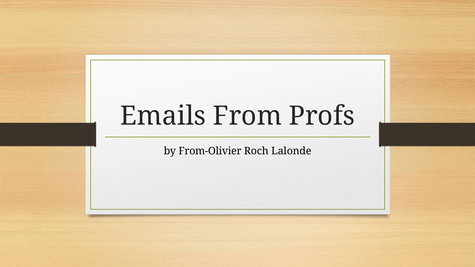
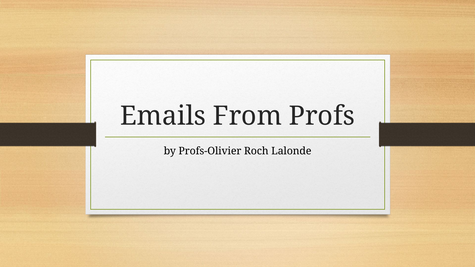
From-Olivier: From-Olivier -> Profs-Olivier
